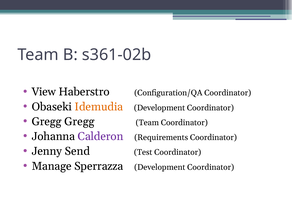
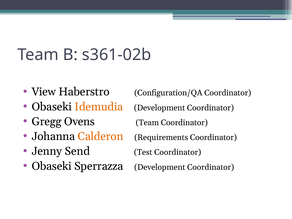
Gregg Gregg: Gregg -> Ovens
Calderon colour: purple -> orange
Manage at (52, 166): Manage -> Obaseki
